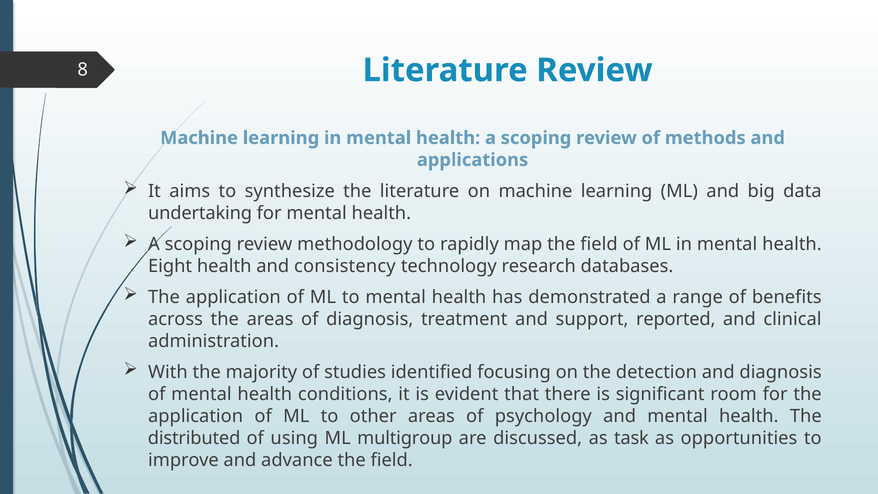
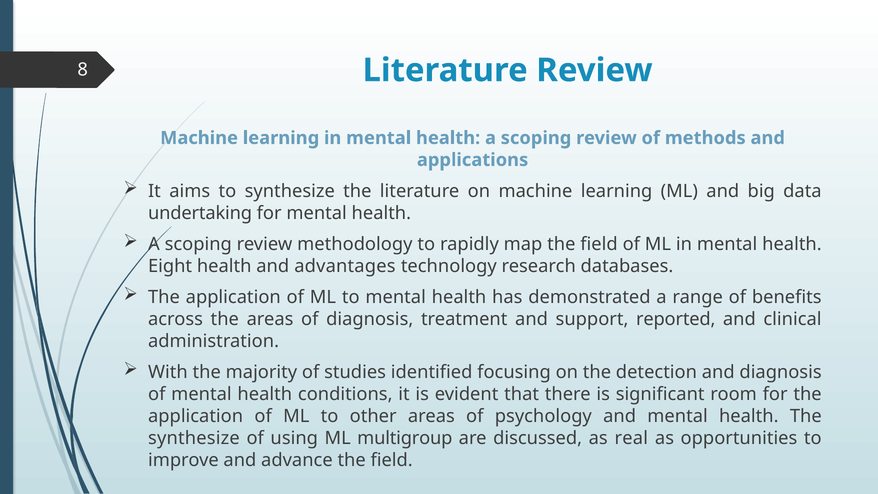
consistency: consistency -> advantages
distributed at (194, 438): distributed -> synthesize
task: task -> real
